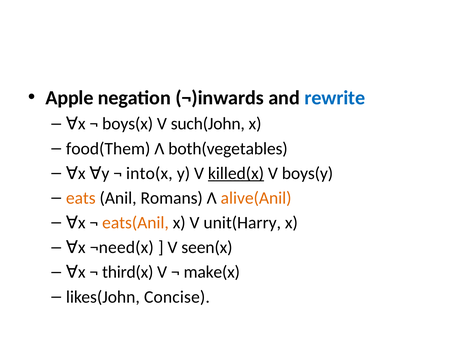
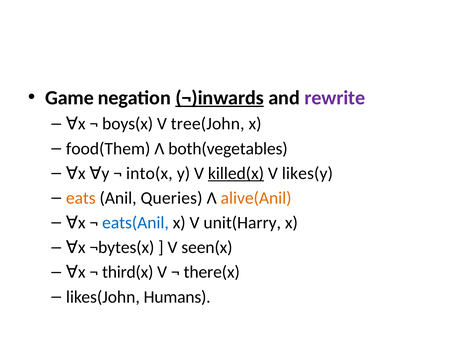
Apple: Apple -> Game
¬)inwards underline: none -> present
rewrite colour: blue -> purple
such(John: such(John -> tree(John
boys(y: boys(y -> likes(y
Romans: Romans -> Queries
eats(Anil colour: orange -> blue
¬need(x: ¬need(x -> ¬bytes(x
make(x: make(x -> there(x
Concise: Concise -> Humans
